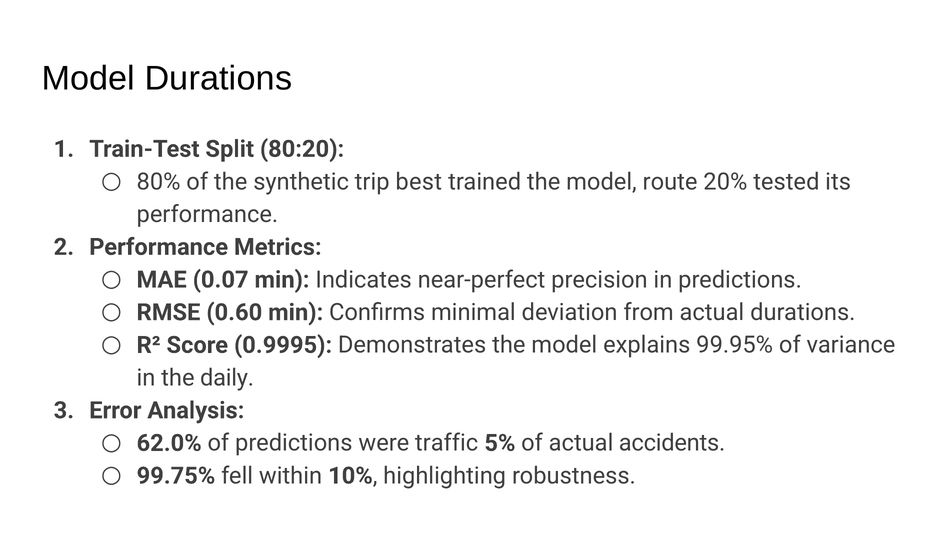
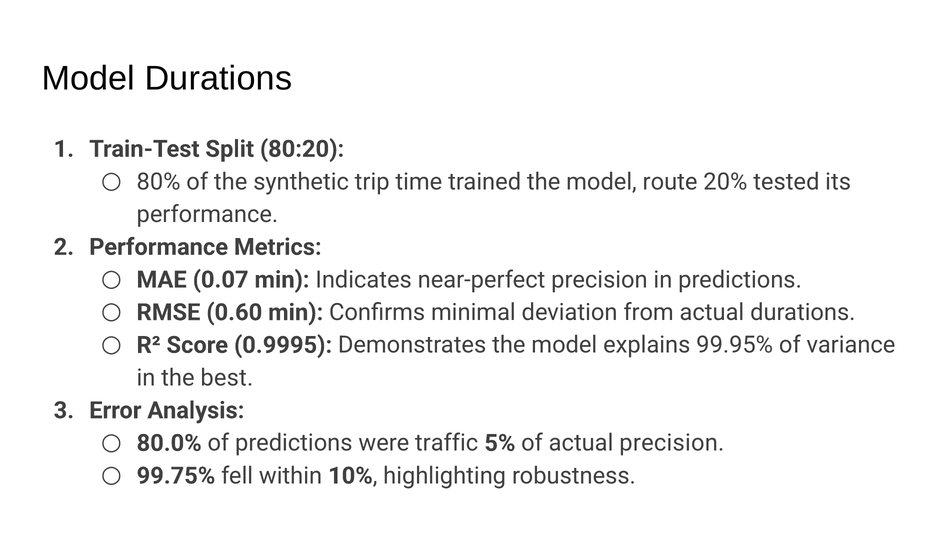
best: best -> time
daily: daily -> best
62.0%: 62.0% -> 80.0%
actual accidents: accidents -> precision
